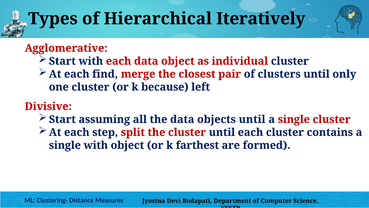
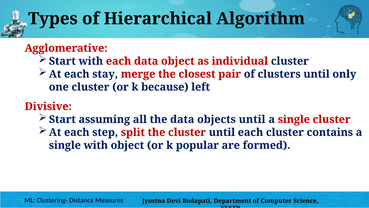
Iteratively: Iteratively -> Algorithm
find: find -> stay
farthest: farthest -> popular
